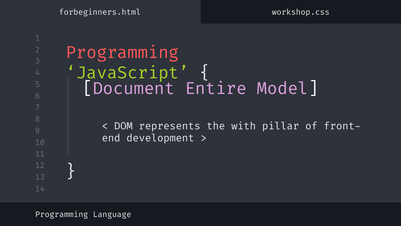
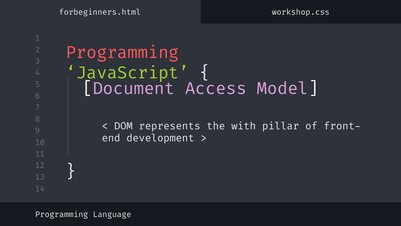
Entire: Entire -> Access
